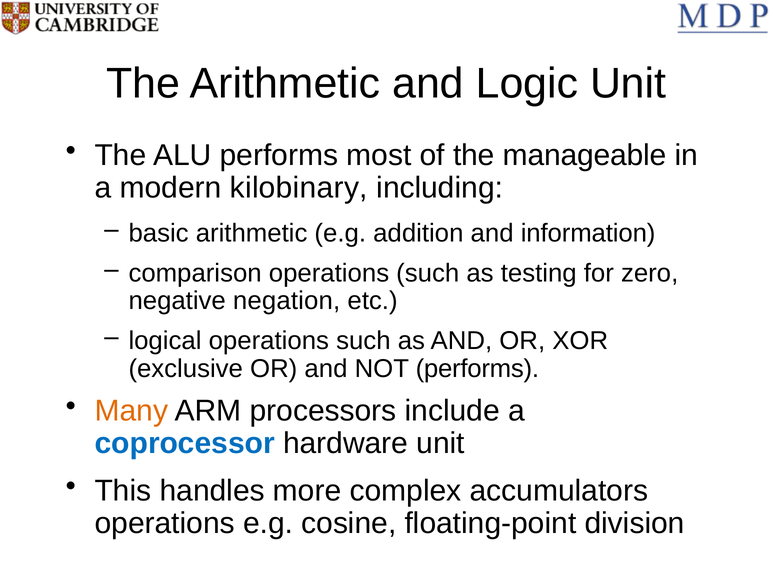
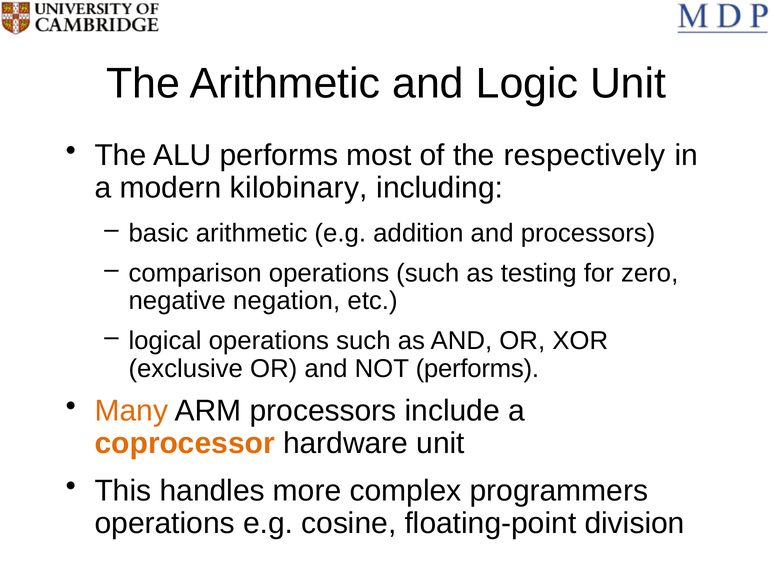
manageable: manageable -> respectively
and information: information -> processors
coprocessor colour: blue -> orange
accumulators: accumulators -> programmers
